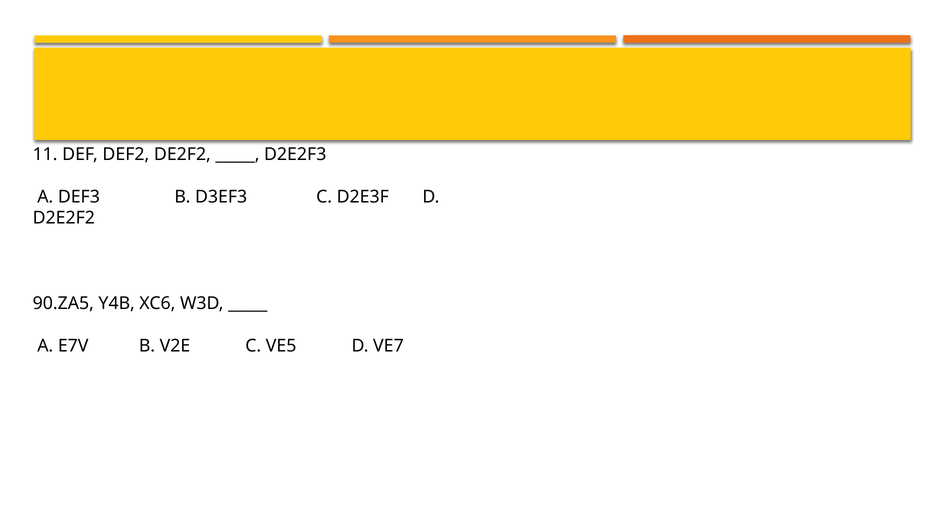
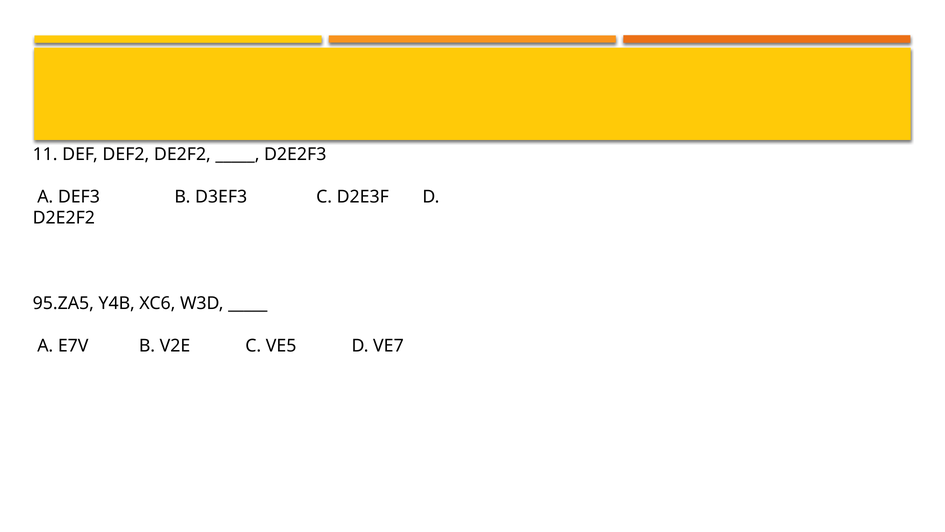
90.ZA5: 90.ZA5 -> 95.ZA5
